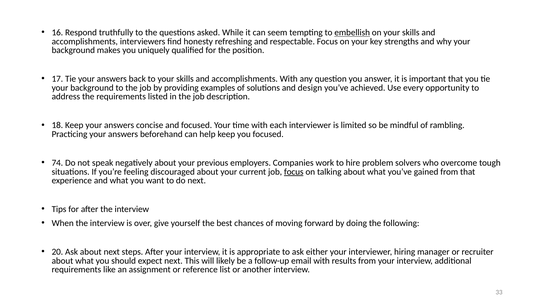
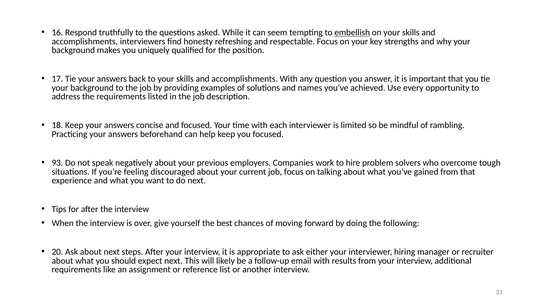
design: design -> names
74: 74 -> 93
focus at (294, 172) underline: present -> none
